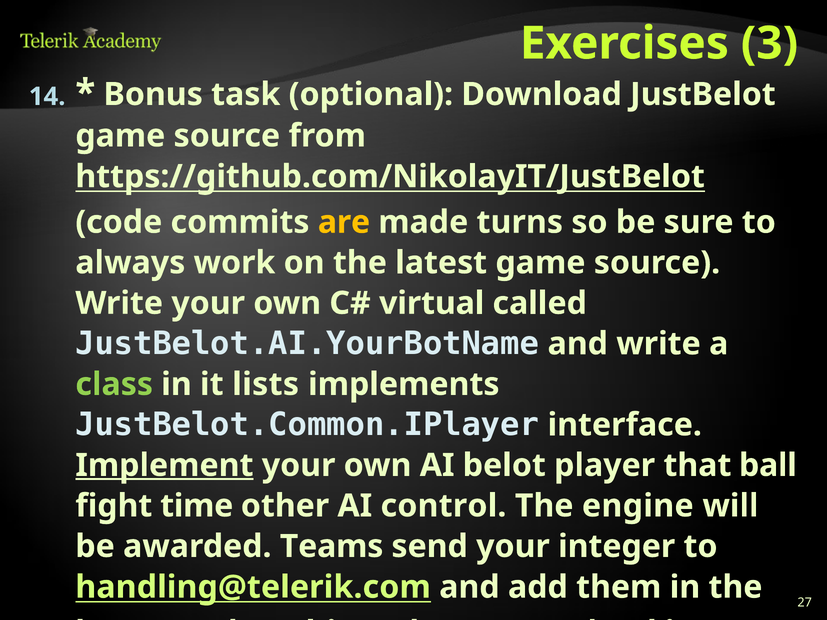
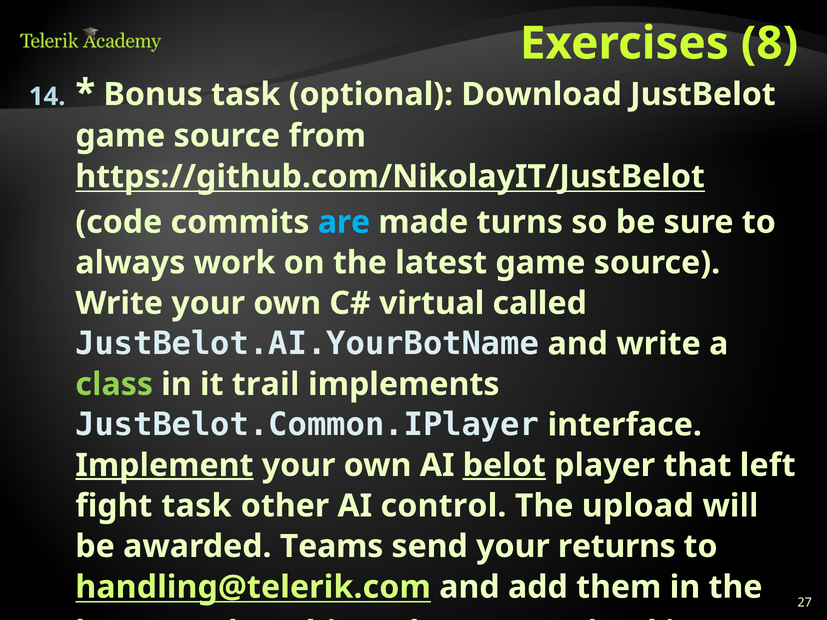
3: 3 -> 8
are at (344, 222) colour: yellow -> light blue
lists: lists -> trail
belot underline: none -> present
ball: ball -> left
fight time: time -> task
The engine: engine -> upload
integer: integer -> returns
